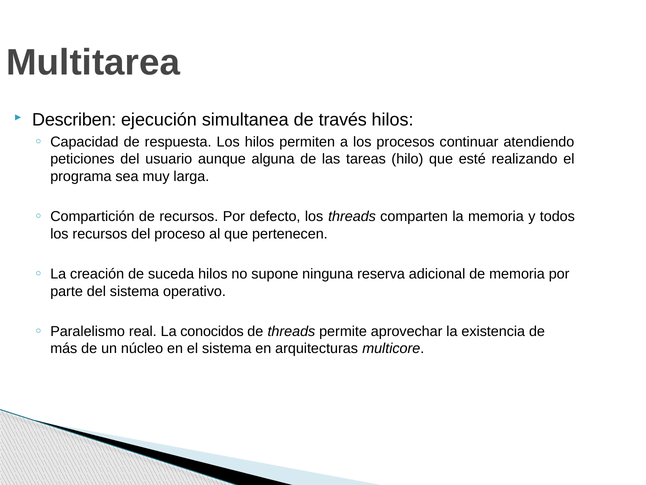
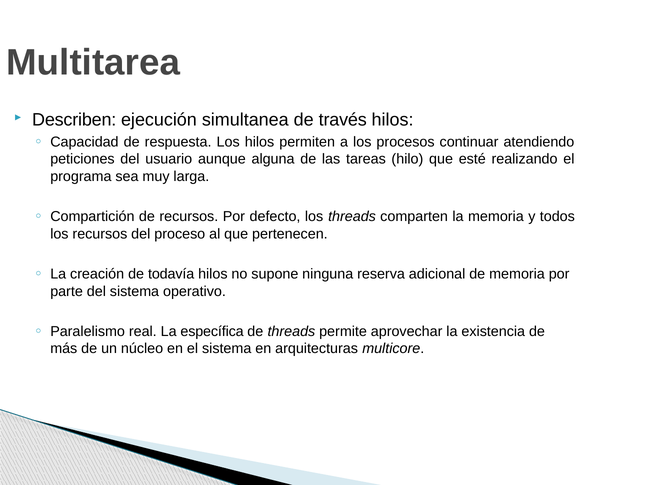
suceda: suceda -> todavía
conocidos: conocidos -> específica
